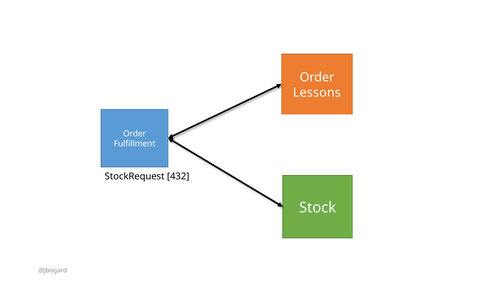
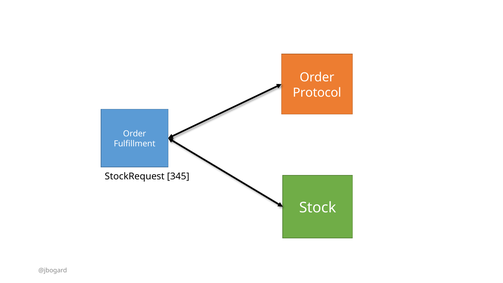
Lessons: Lessons -> Protocol
432: 432 -> 345
